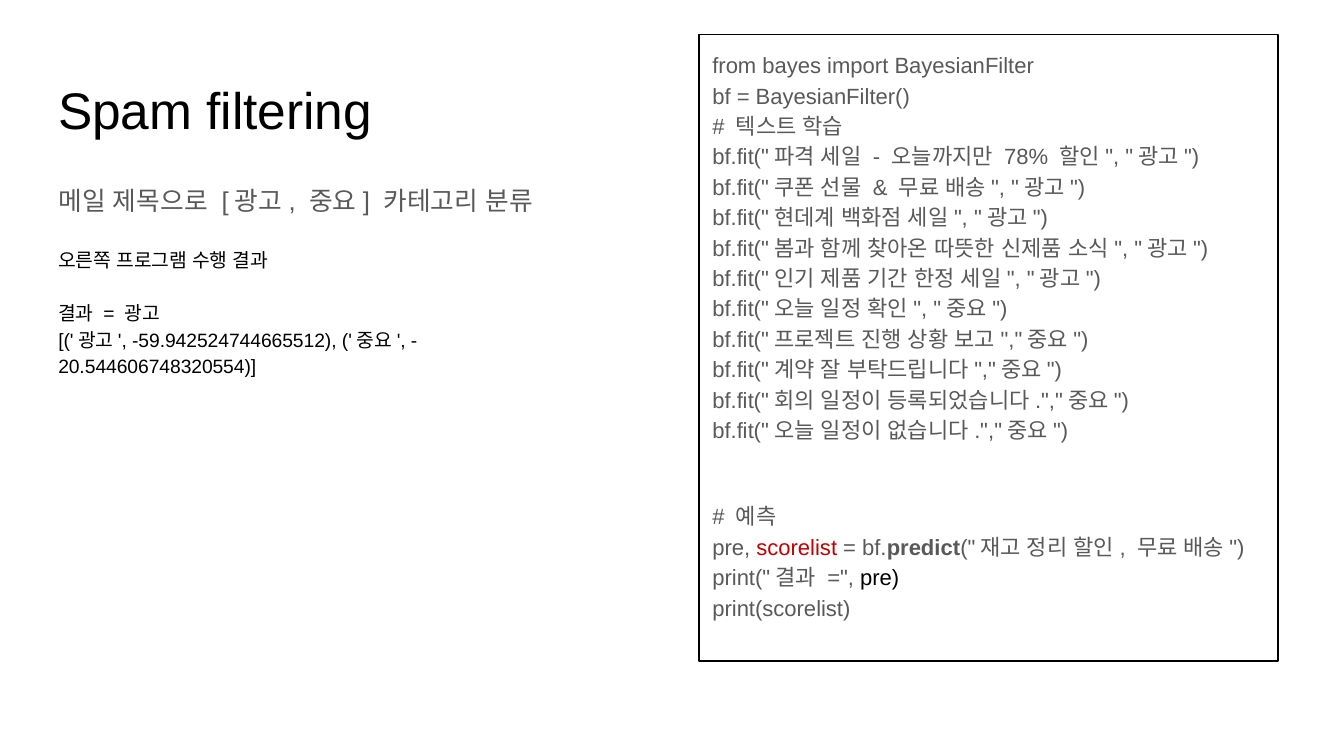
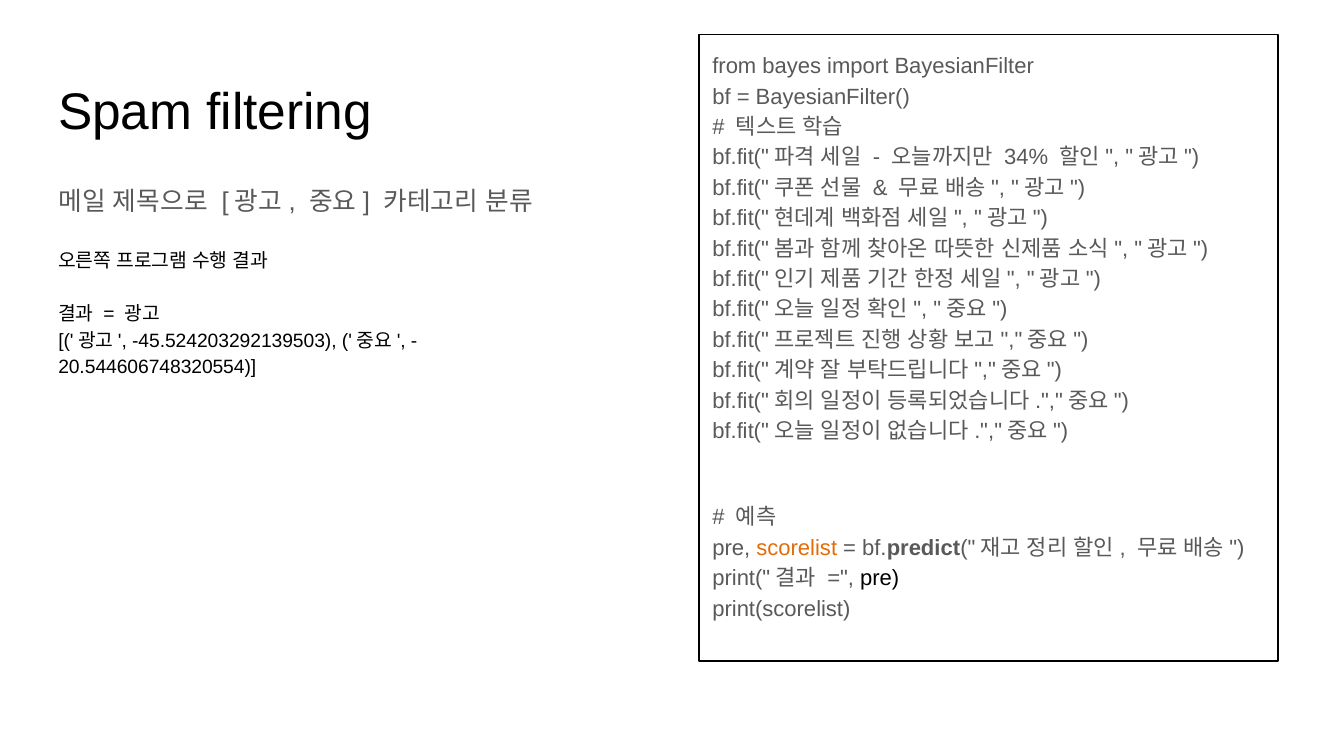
78%: 78% -> 34%
-59.942524744665512: -59.942524744665512 -> -45.524203292139503
scorelist colour: red -> orange
